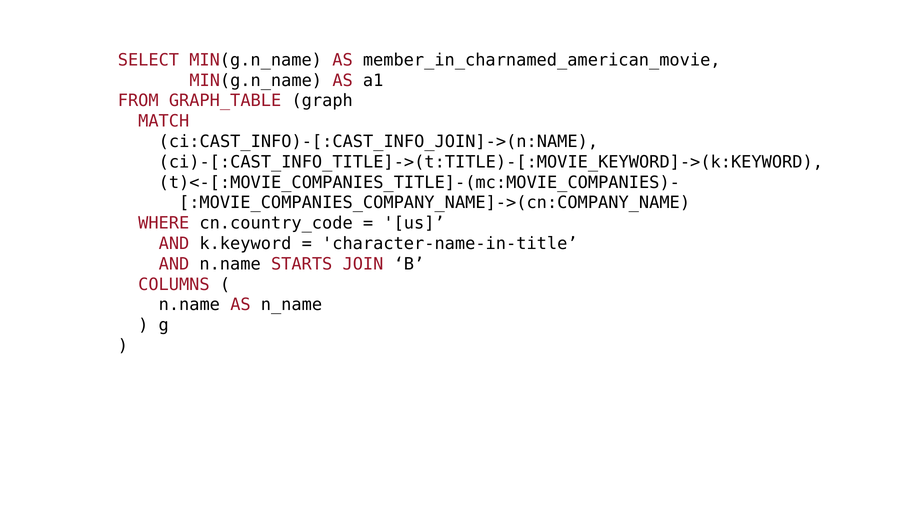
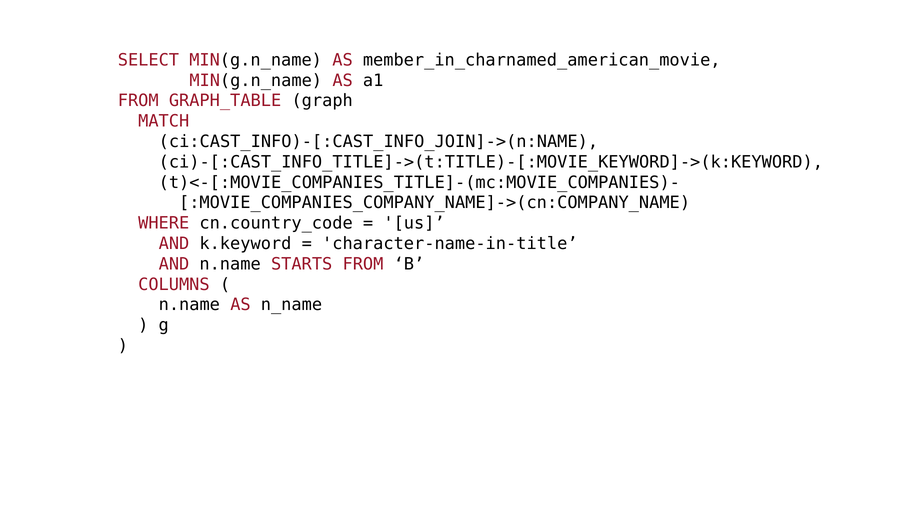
STARTS JOIN: JOIN -> FROM
